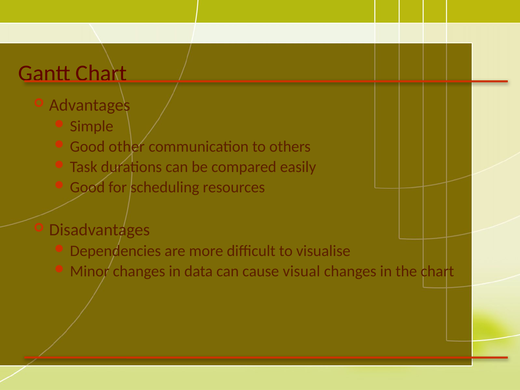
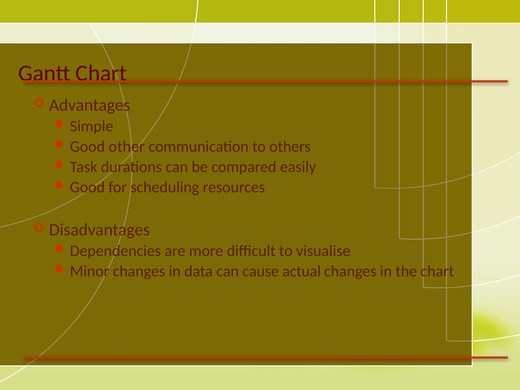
visual: visual -> actual
